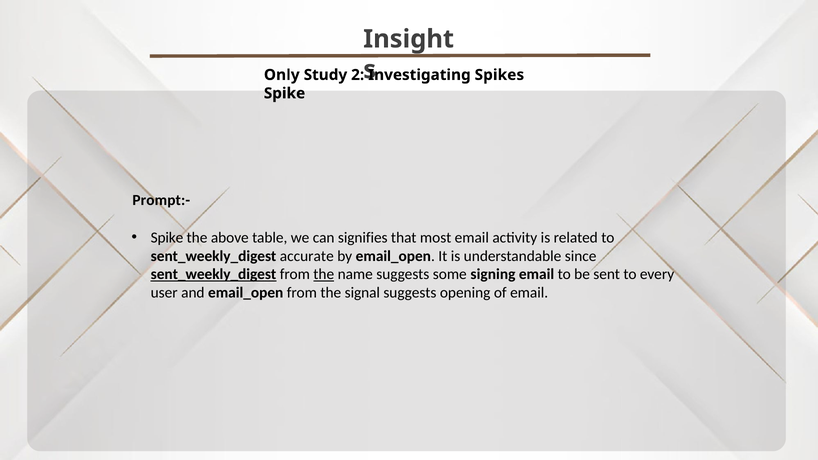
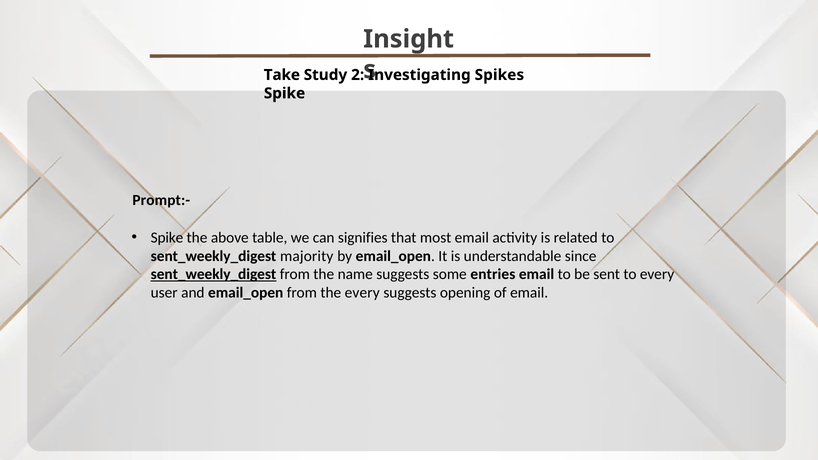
Only: Only -> Take
accurate: accurate -> majority
the at (324, 274) underline: present -> none
signing: signing -> entries
the signal: signal -> every
